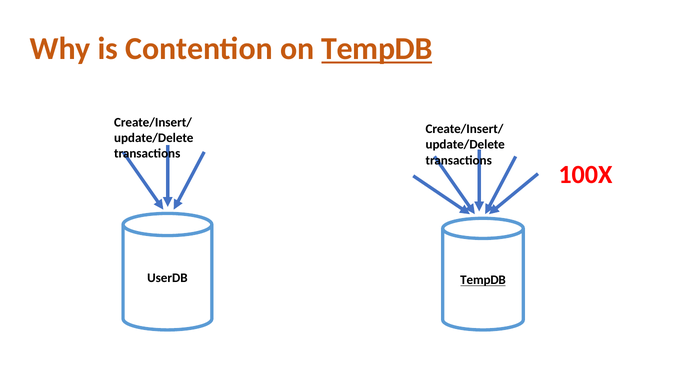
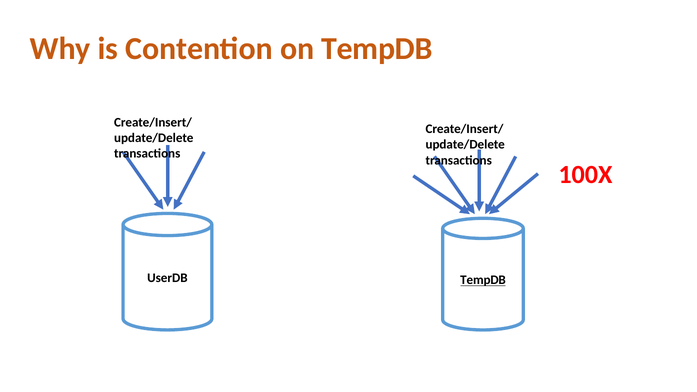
TempDB at (377, 49) underline: present -> none
